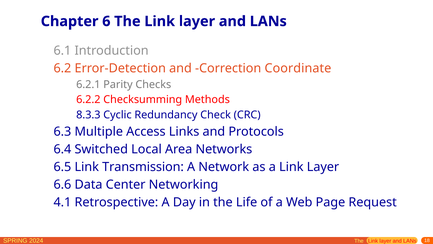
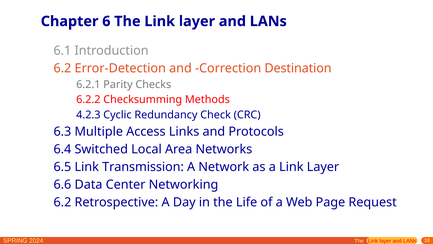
Coordinate: Coordinate -> Destination
8.3.3: 8.3.3 -> 4.2.3
4.1 at (62, 202): 4.1 -> 6.2
